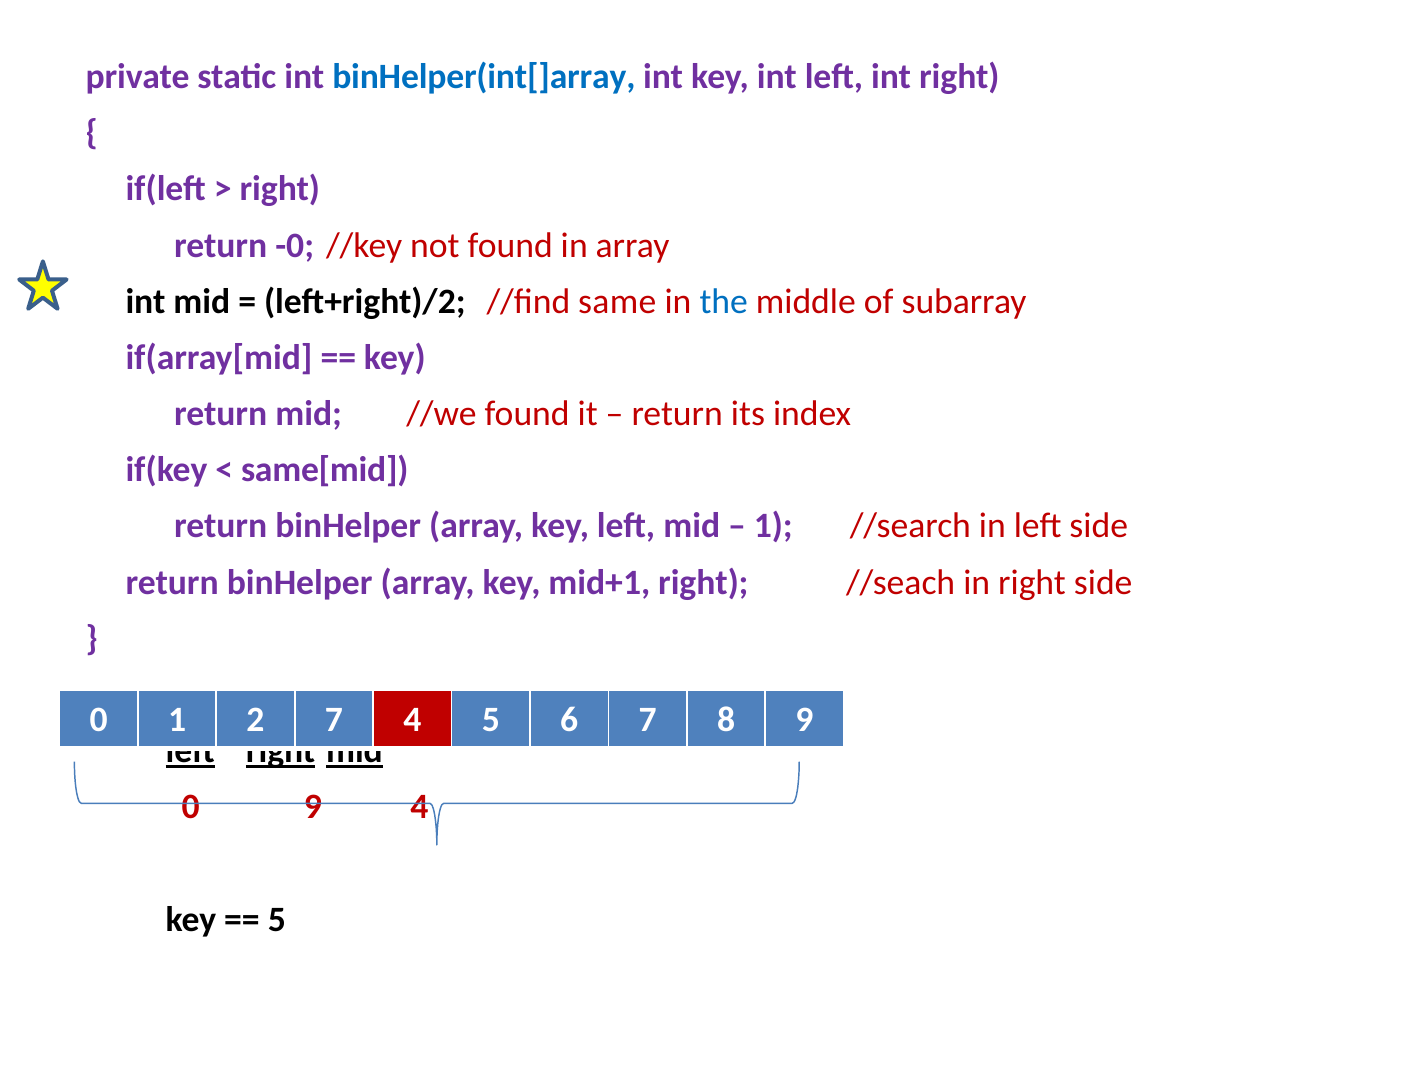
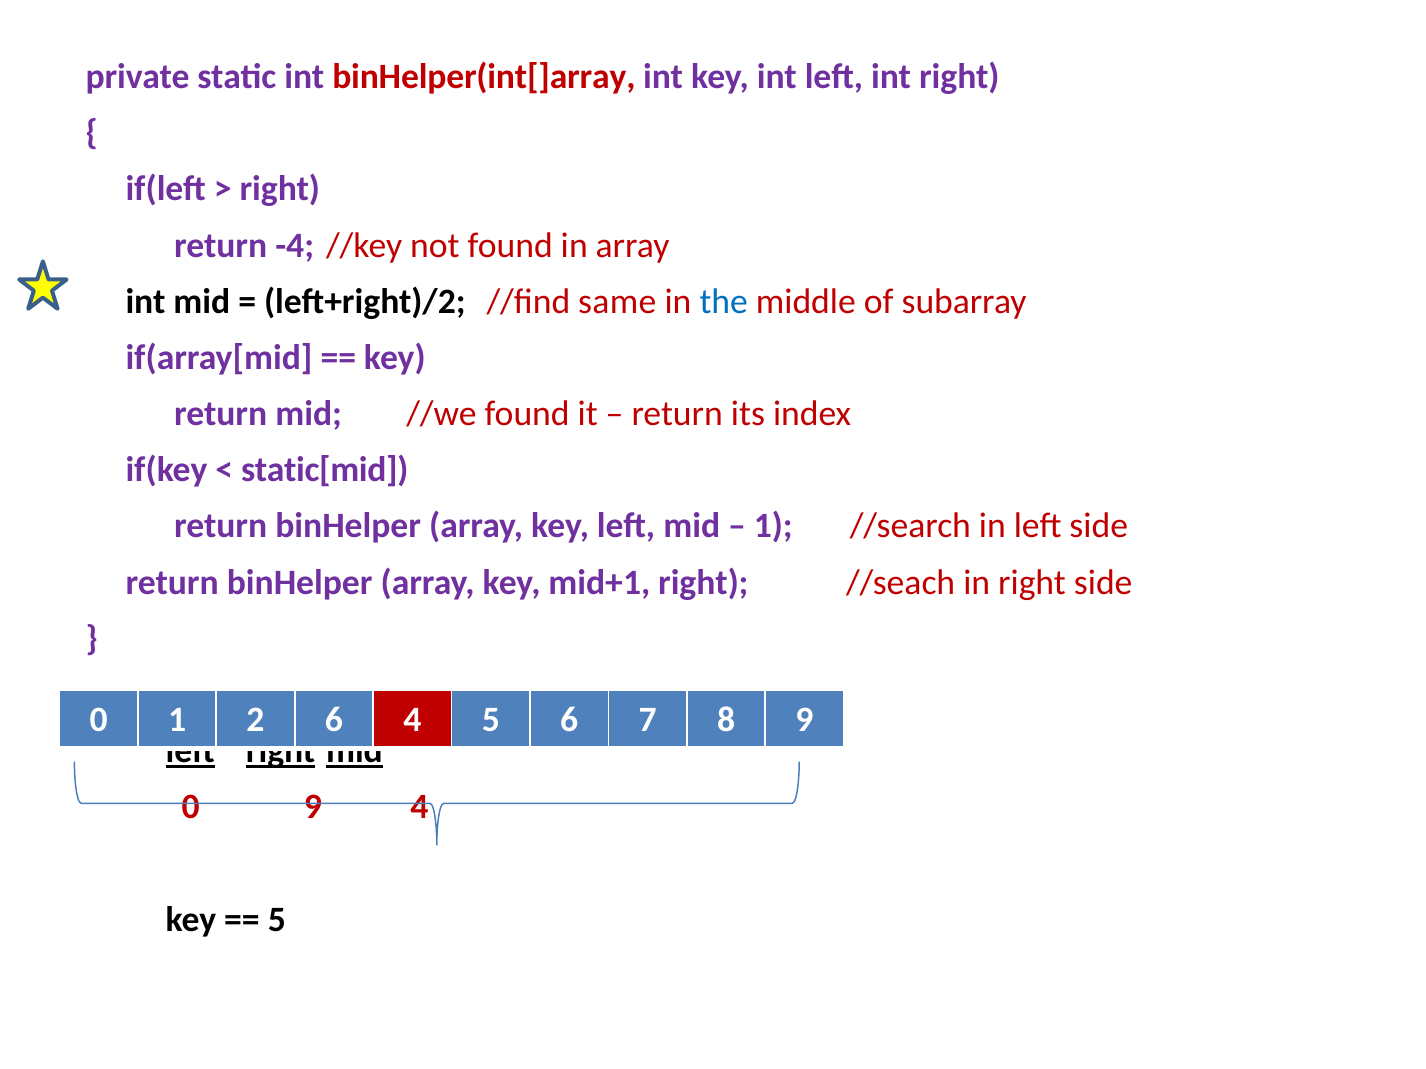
binHelper(int[]array colour: blue -> red
-0: -0 -> -4
same[mid: same[mid -> static[mid
2 7: 7 -> 6
